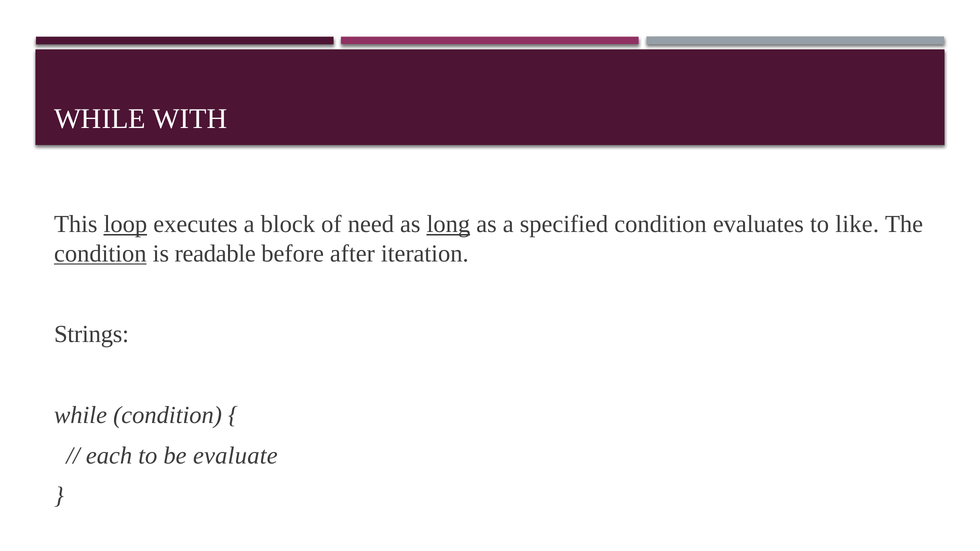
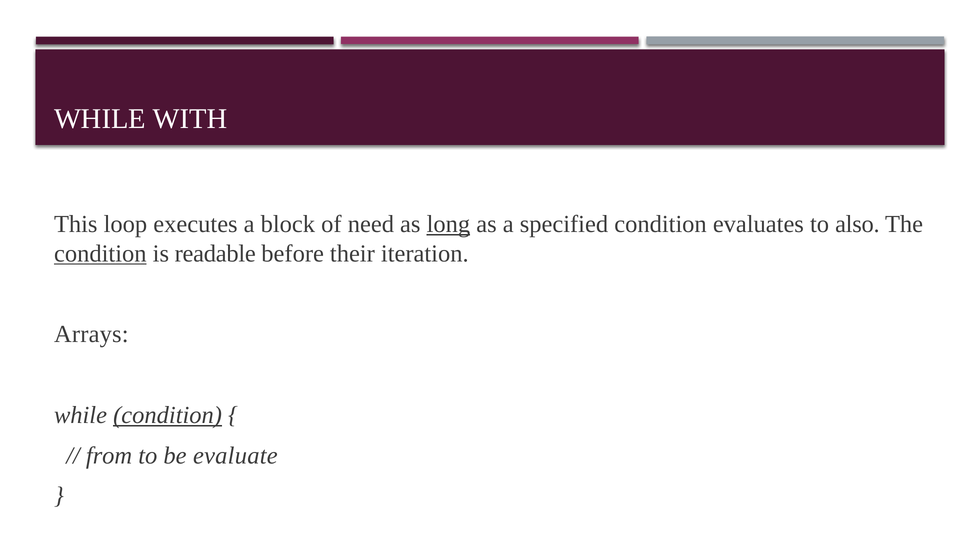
loop underline: present -> none
like: like -> also
after: after -> their
Strings: Strings -> Arrays
condition at (168, 415) underline: none -> present
each: each -> from
